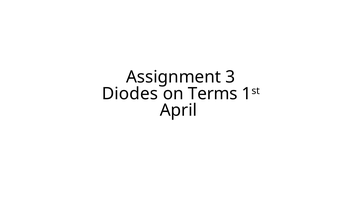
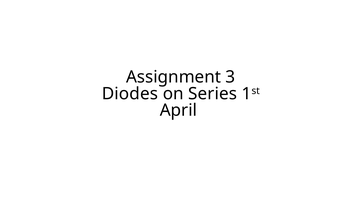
Terms: Terms -> Series
